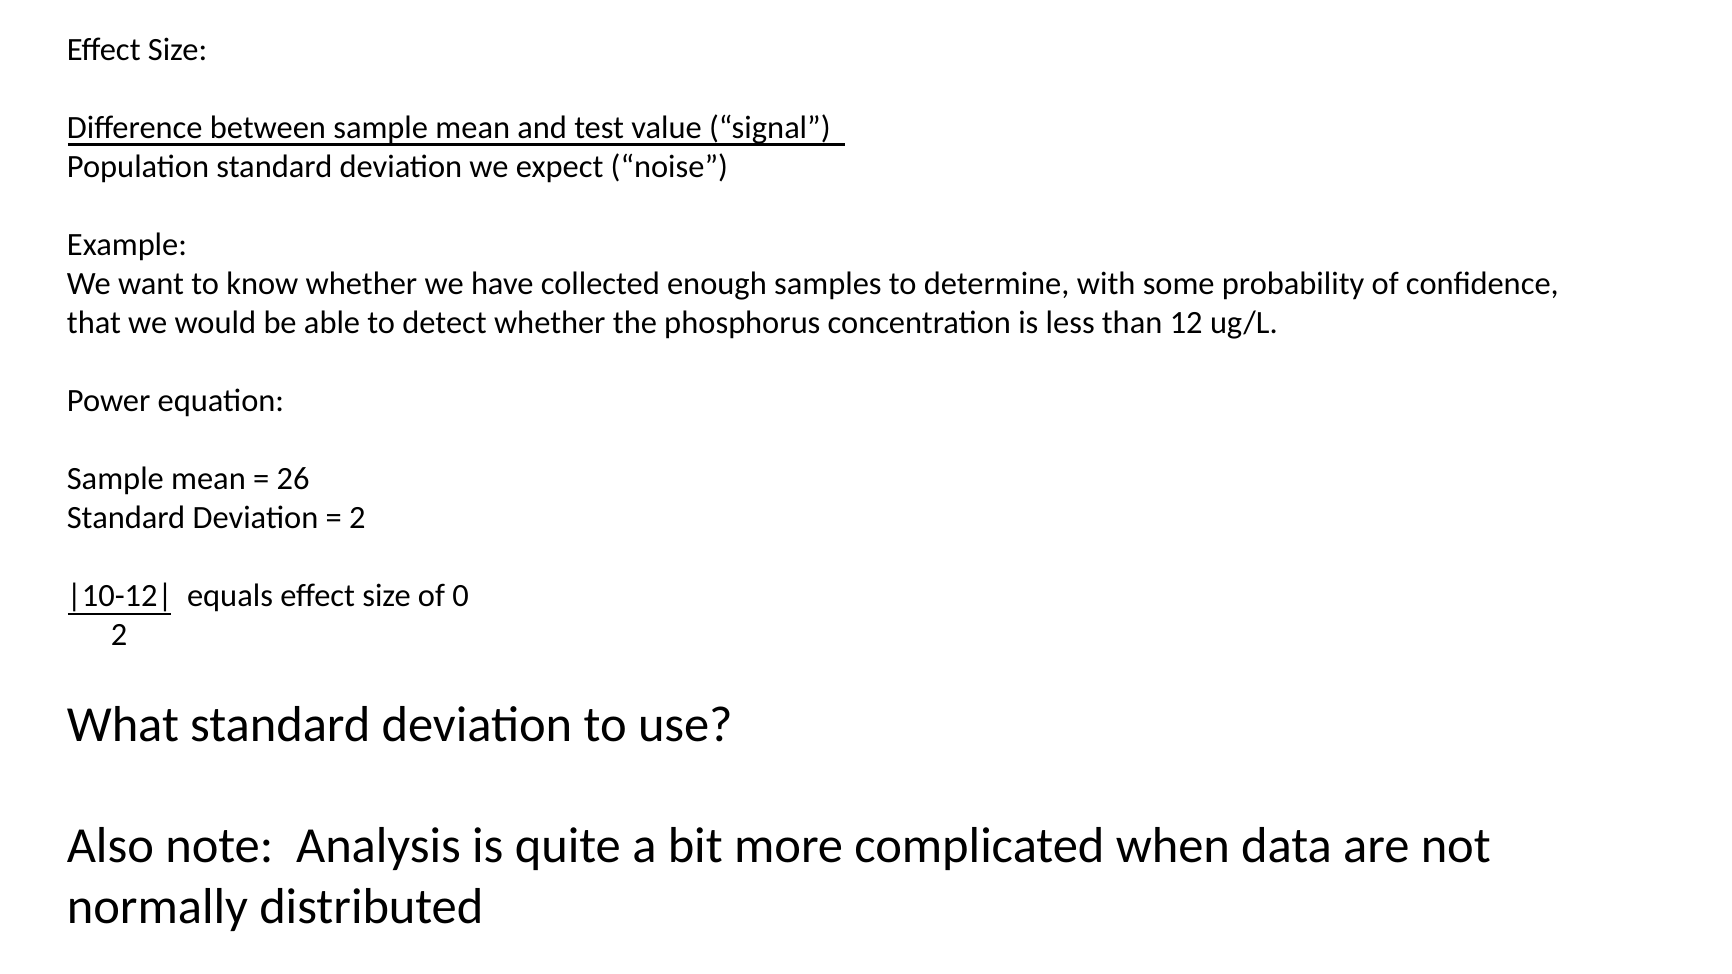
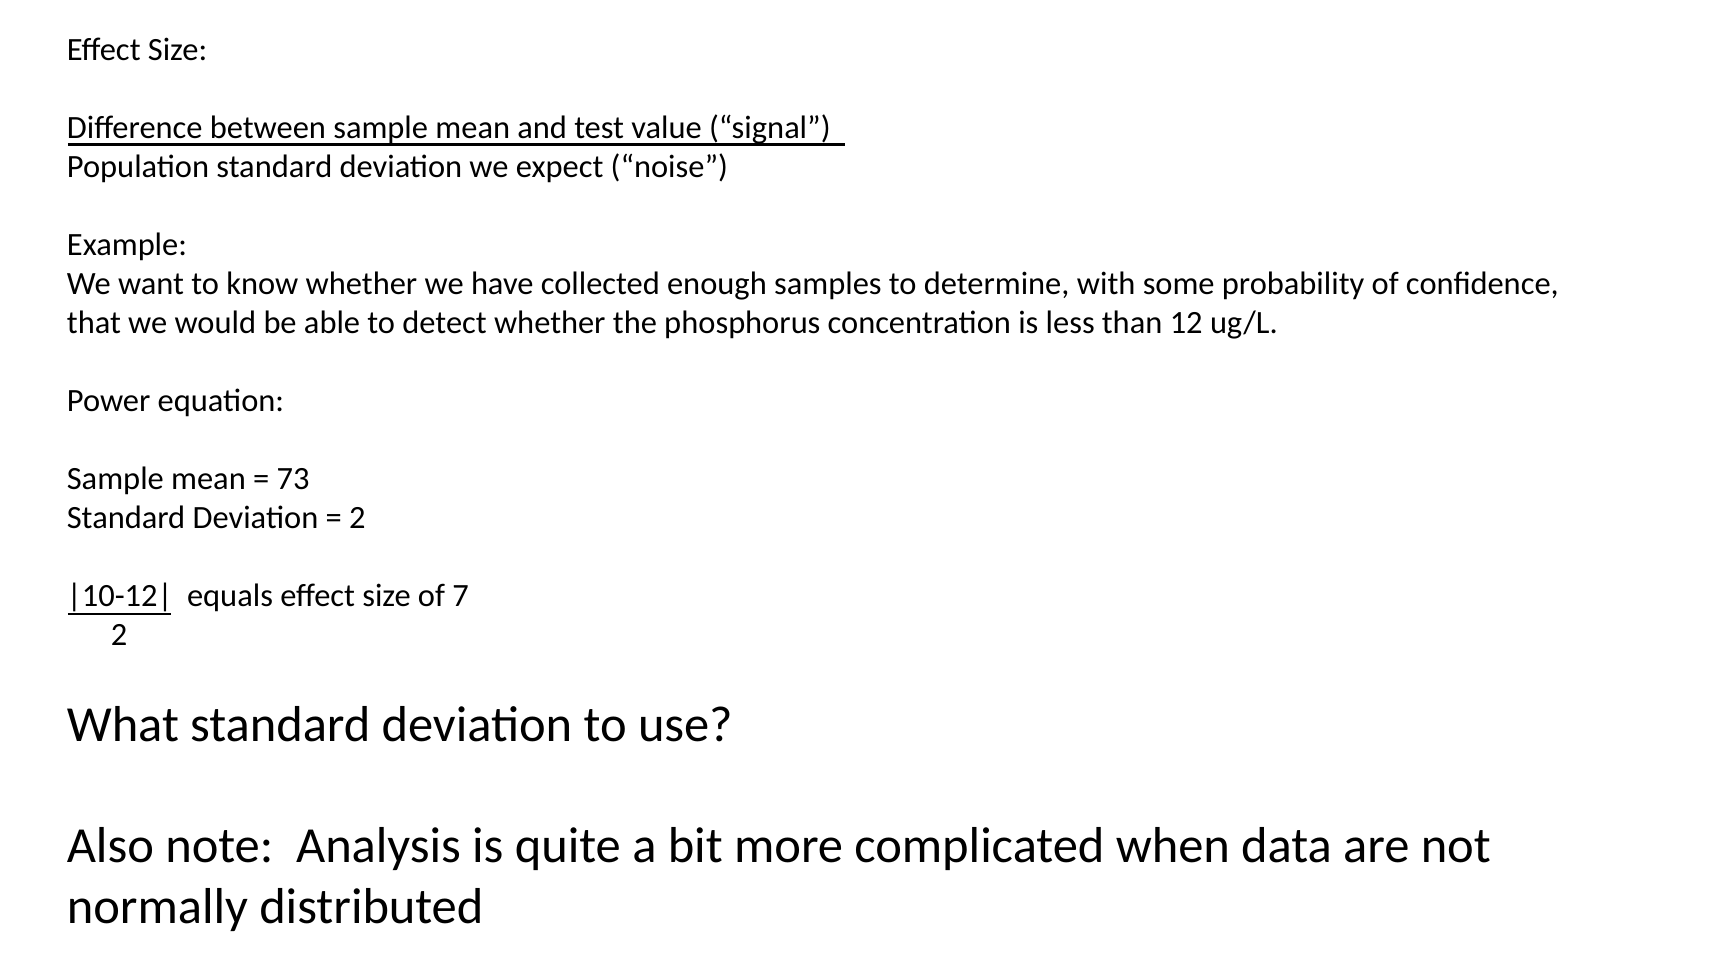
26: 26 -> 73
0: 0 -> 7
